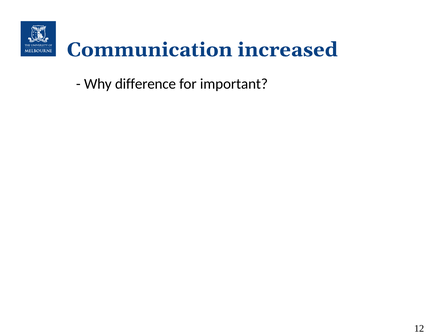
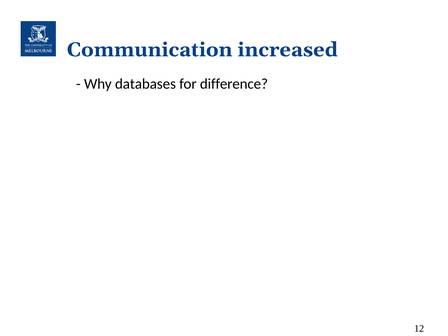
difference: difference -> databases
important: important -> difference
